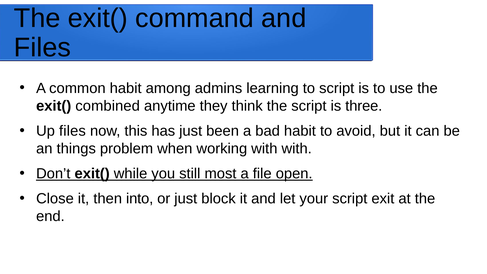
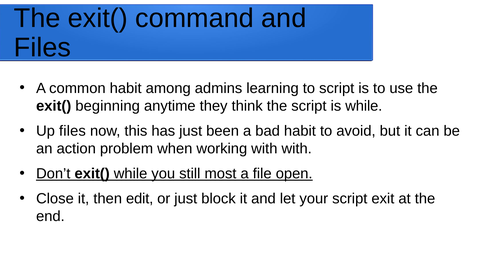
combined: combined -> beginning
is three: three -> while
things: things -> action
into: into -> edit
